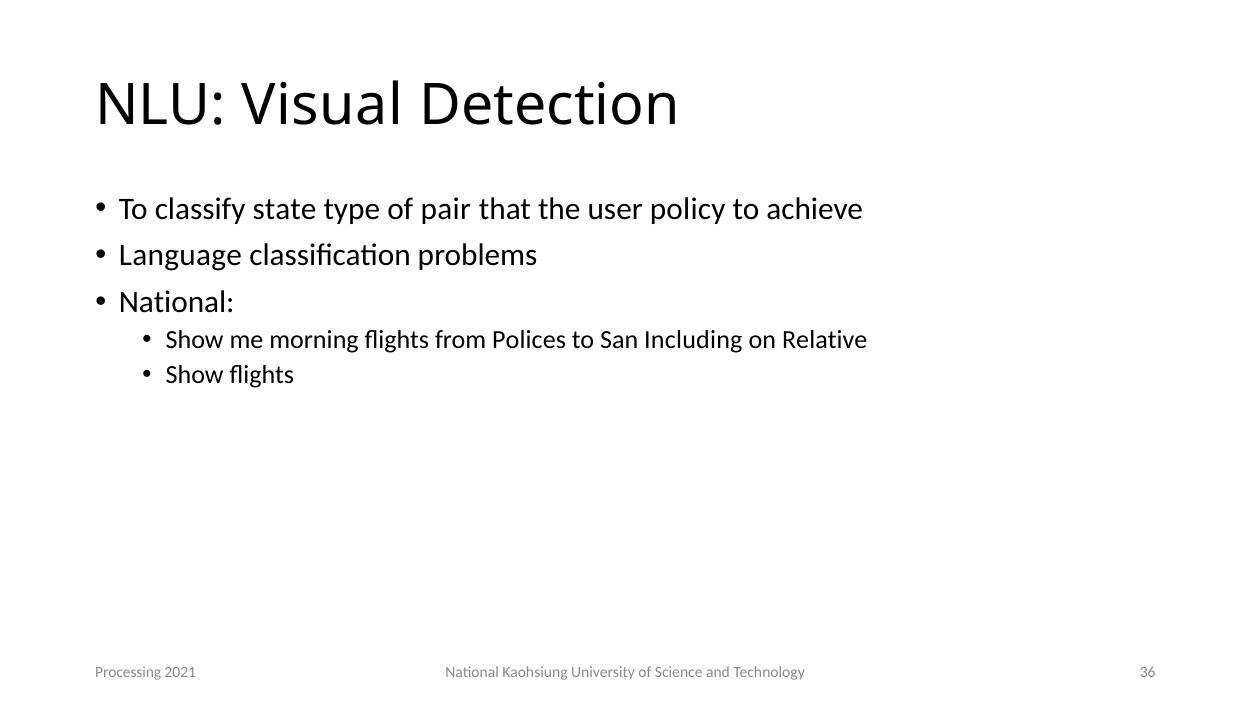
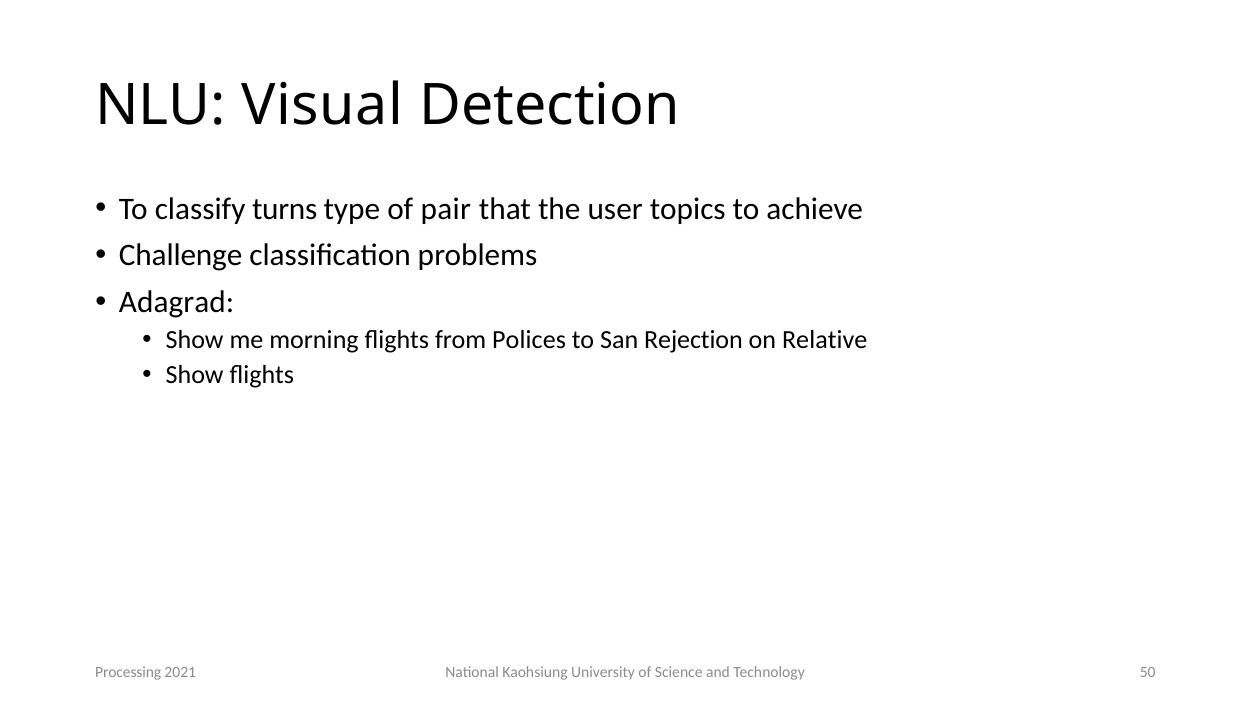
state: state -> turns
policy: policy -> topics
Language: Language -> Challenge
National at (177, 302): National -> Adagrad
Including: Including -> Rejection
36: 36 -> 50
